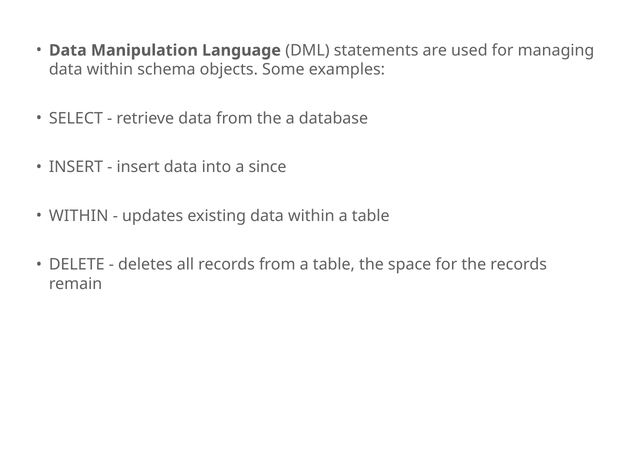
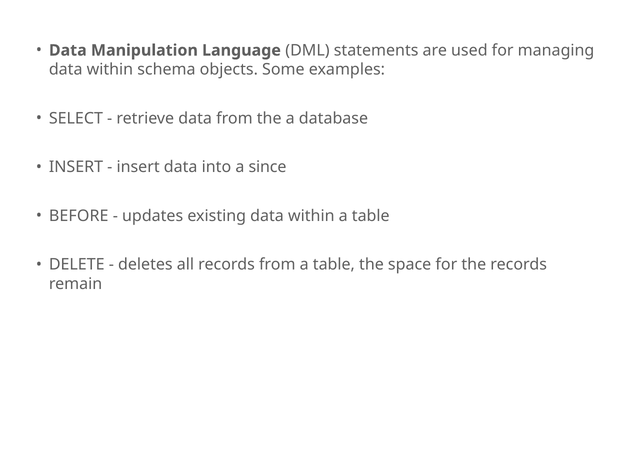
WITHIN at (79, 216): WITHIN -> BEFORE
